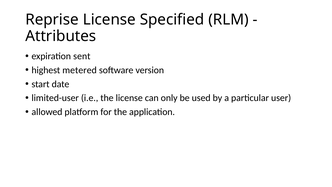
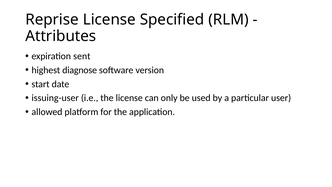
metered: metered -> diagnose
limited-user: limited-user -> issuing-user
